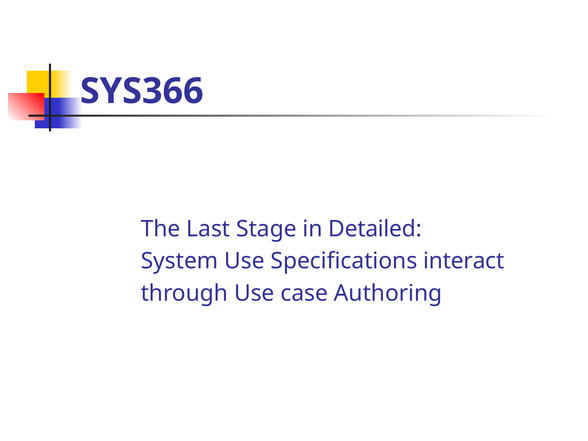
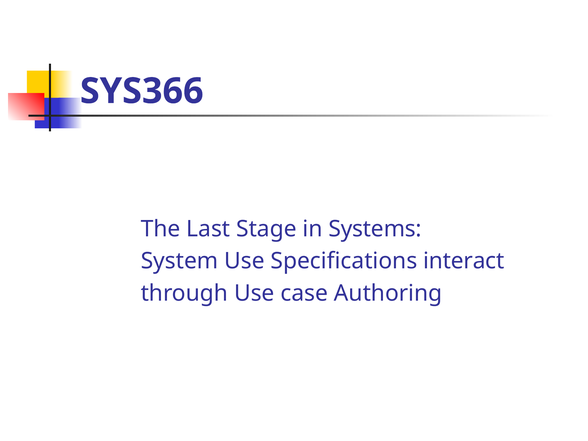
Detailed: Detailed -> Systems
